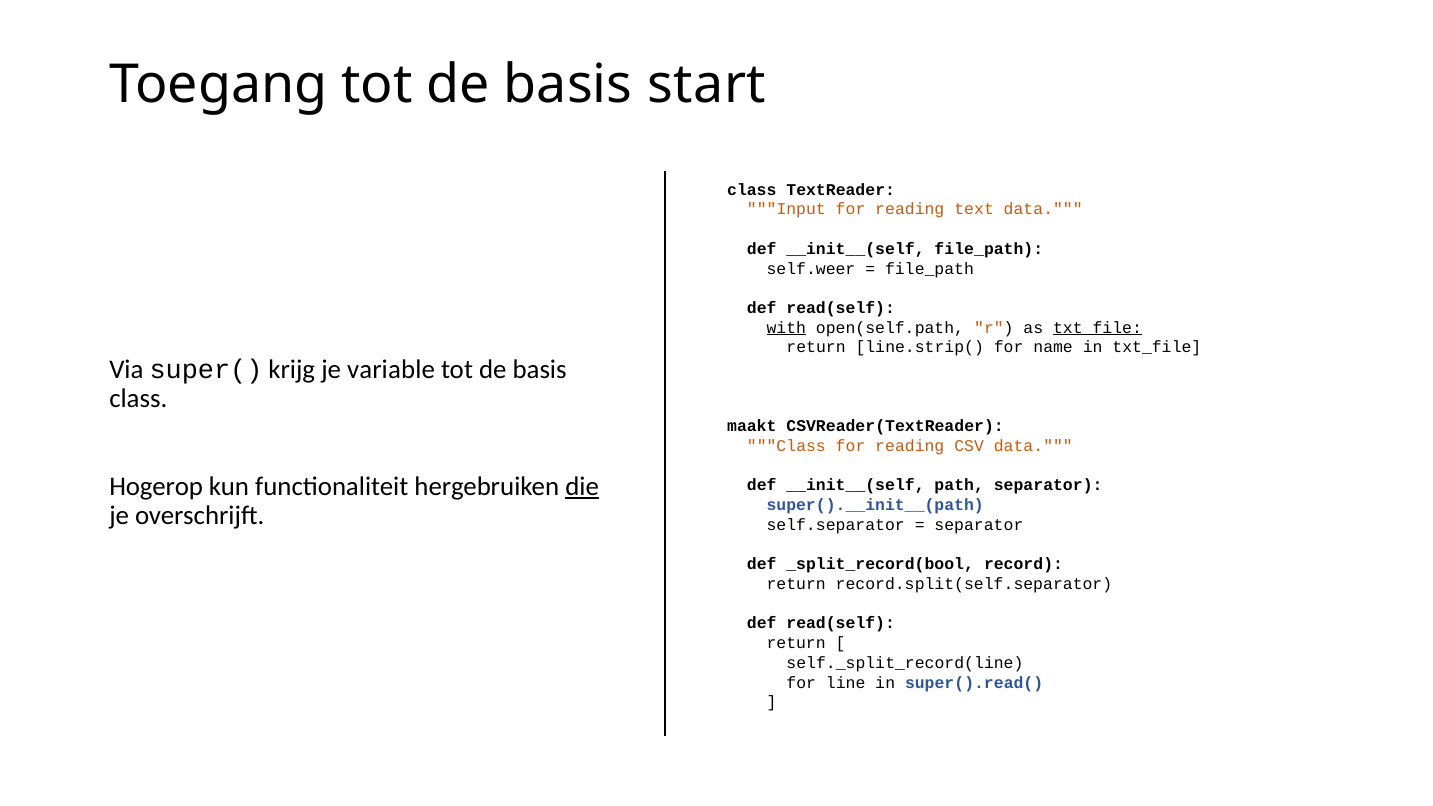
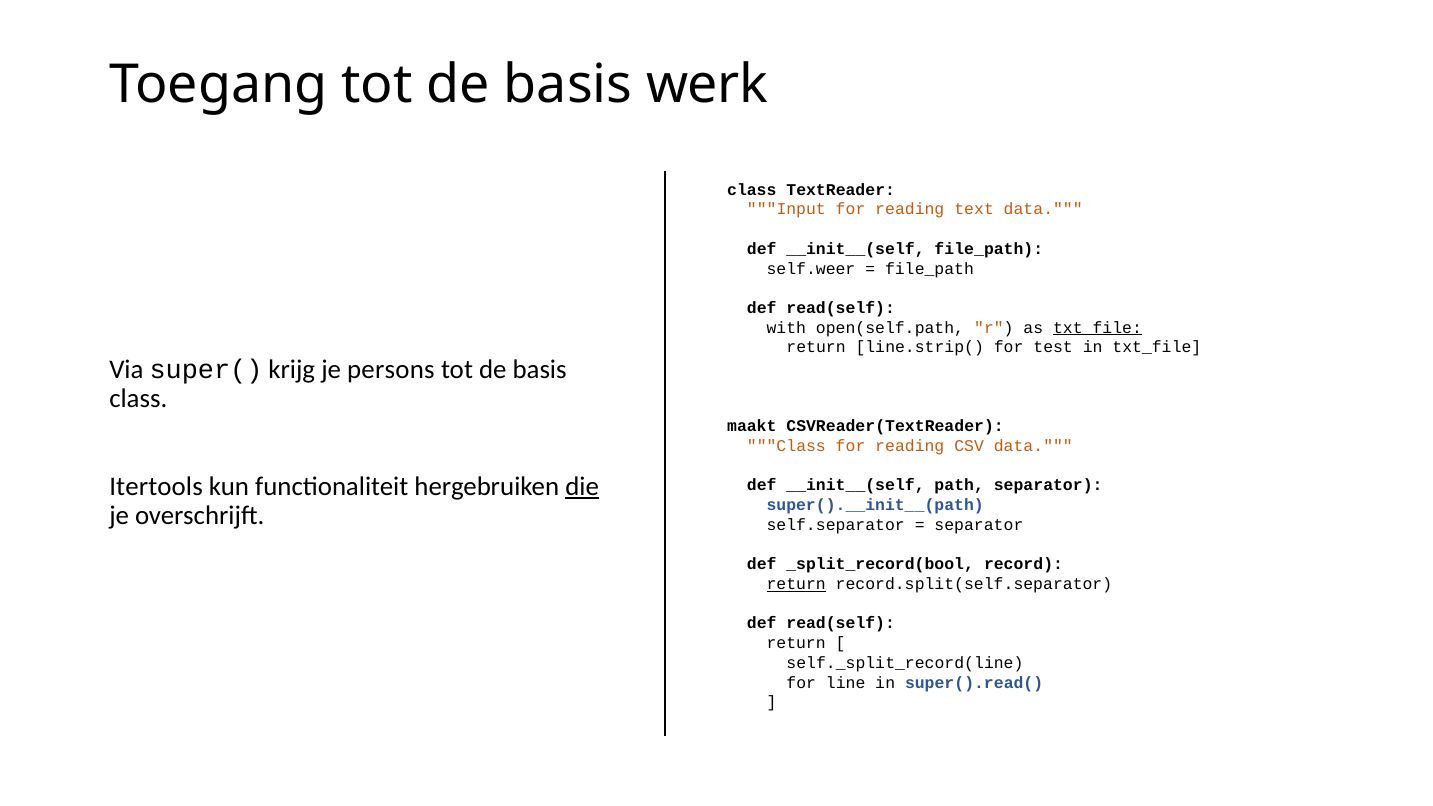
start: start -> werk
with underline: present -> none
name: name -> test
variable: variable -> persons
Hogerop: Hogerop -> Itertools
return at (796, 584) underline: none -> present
